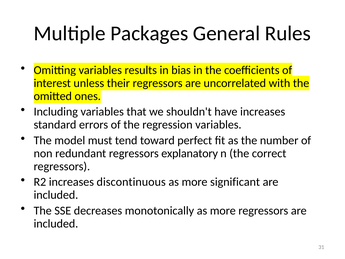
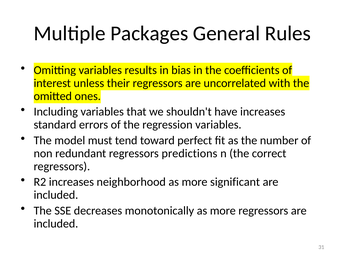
explanatory: explanatory -> predictions
discontinuous: discontinuous -> neighborhood
